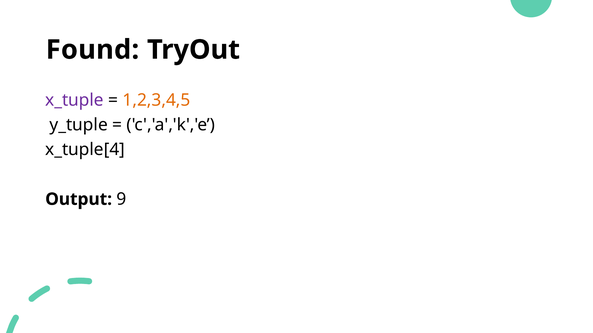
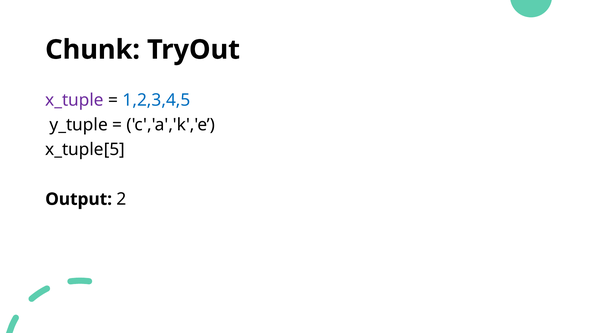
Found: Found -> Chunk
1,2,3,4,5 colour: orange -> blue
x_tuple[4: x_tuple[4 -> x_tuple[5
9: 9 -> 2
